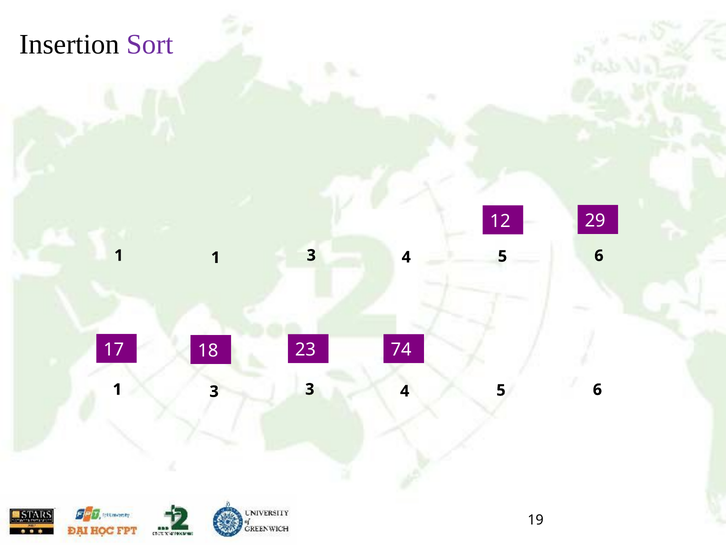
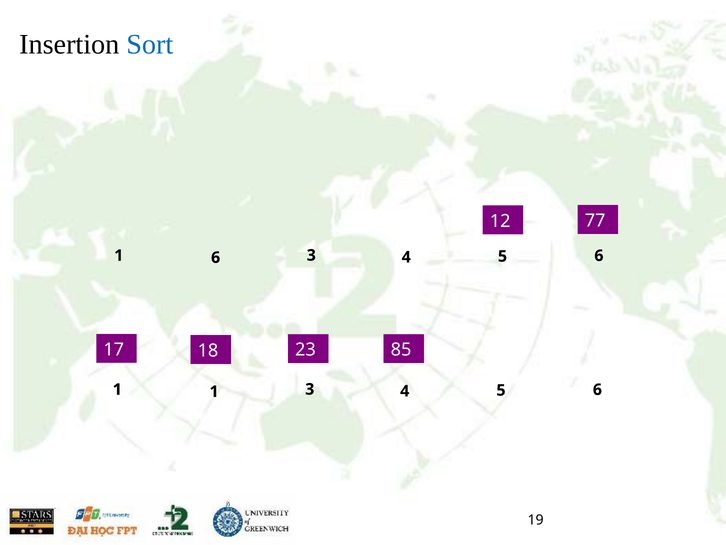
Sort colour: purple -> blue
29: 29 -> 77
1 at (216, 257): 1 -> 6
74: 74 -> 85
1 3: 3 -> 1
